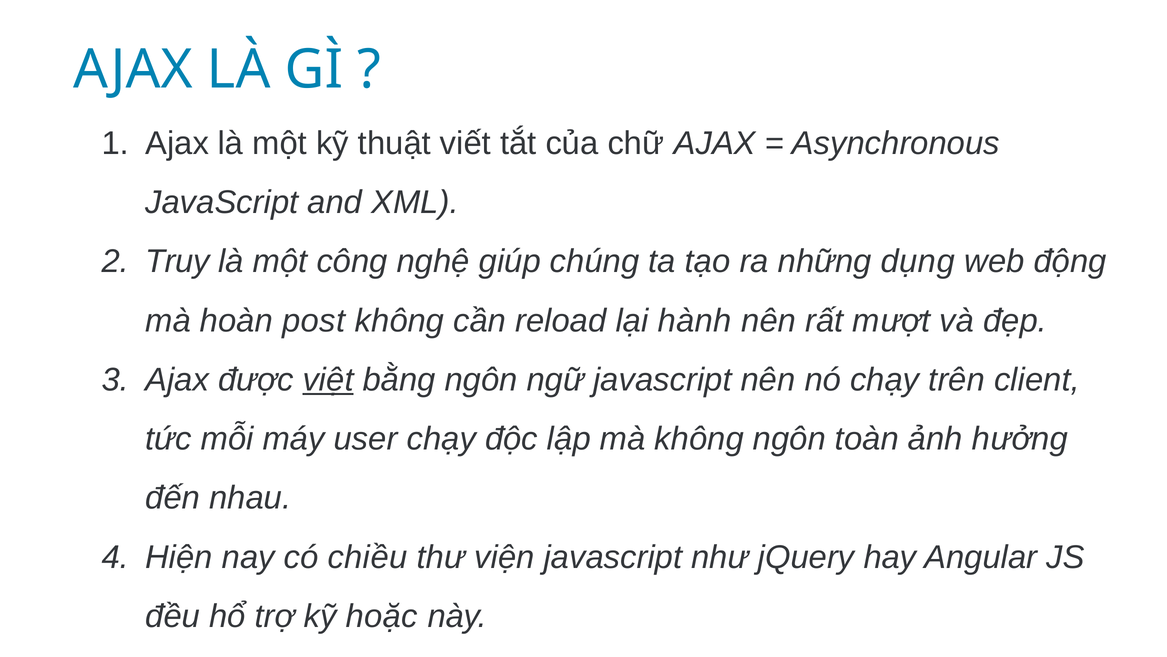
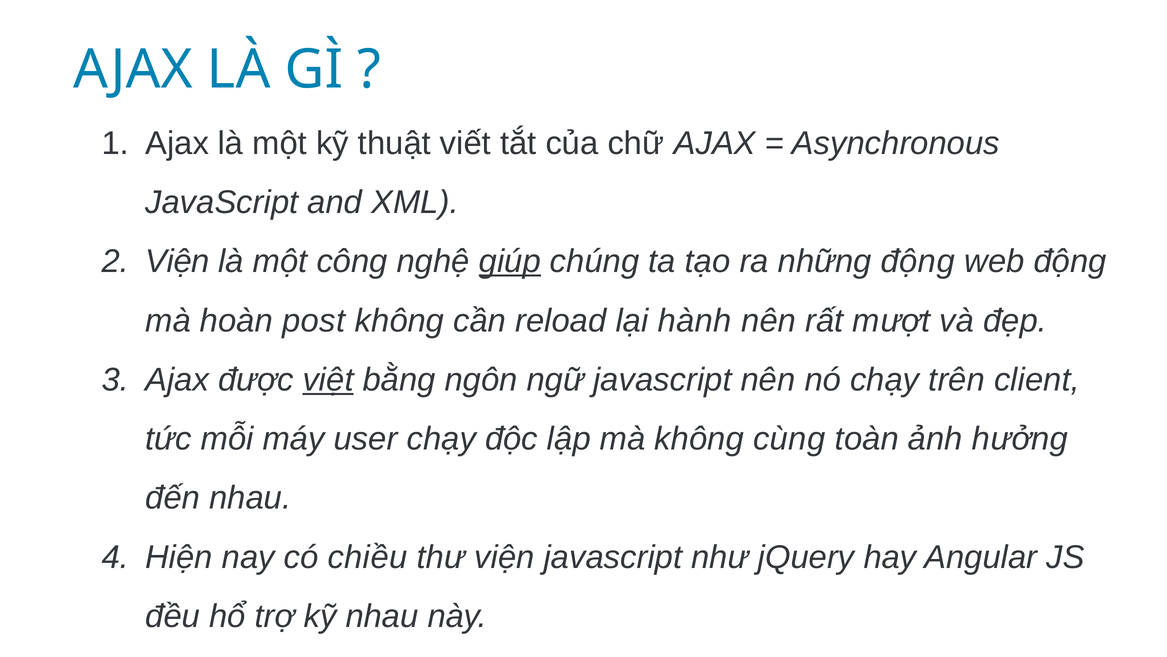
Truy at (177, 261): Truy -> Viện
giúp underline: none -> present
những dụng: dụng -> động
không ngôn: ngôn -> cùng
kỹ hoặc: hoặc -> nhau
